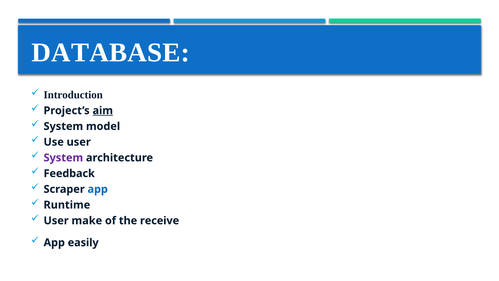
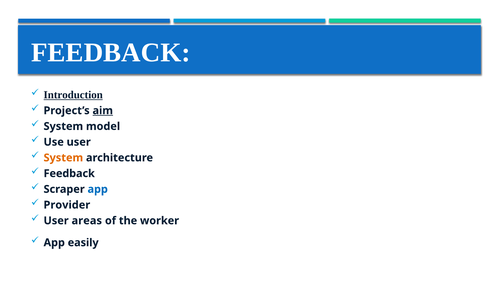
DATABASE at (111, 53): DATABASE -> FEEDBACK
Introduction underline: none -> present
System at (63, 158) colour: purple -> orange
Runtime: Runtime -> Provider
make: make -> areas
receive: receive -> worker
